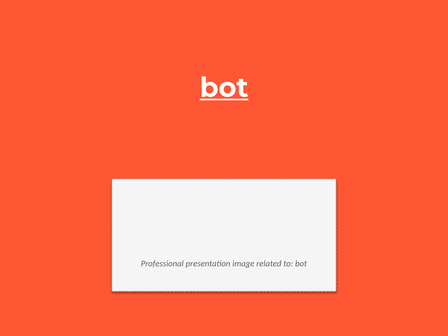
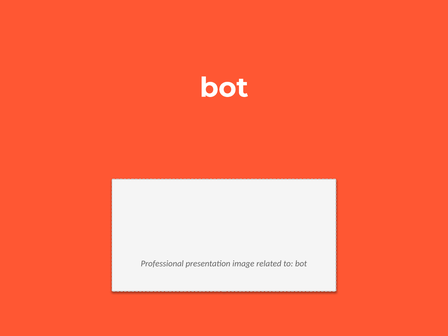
bot at (224, 88) underline: present -> none
